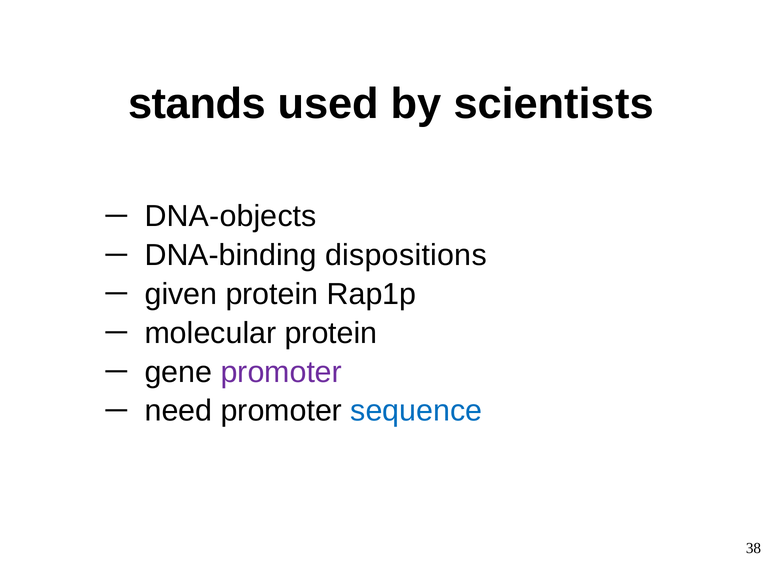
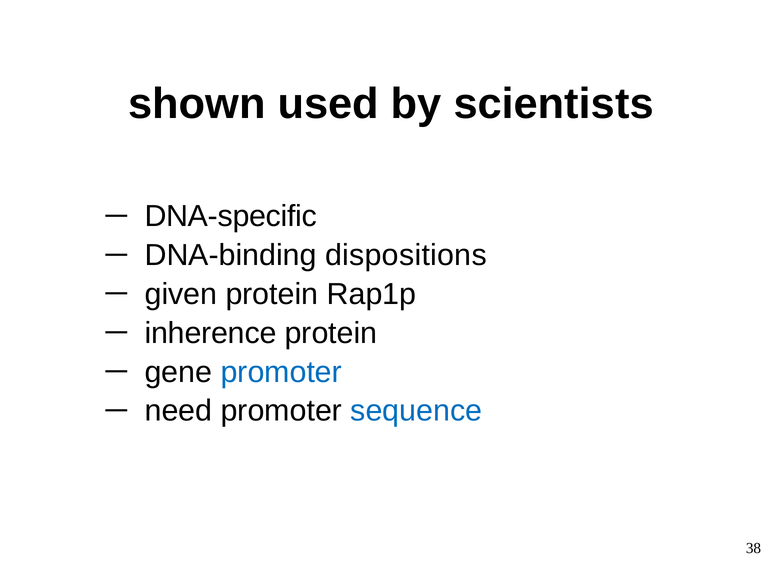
stands: stands -> shown
DNA-objects: DNA-objects -> DNA-specific
molecular: molecular -> inherence
promoter at (281, 372) colour: purple -> blue
